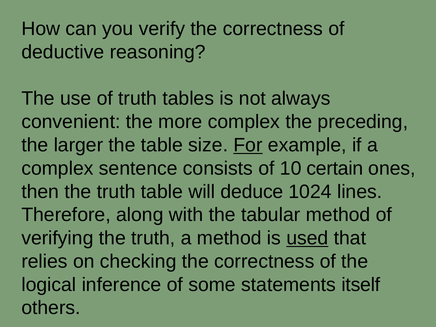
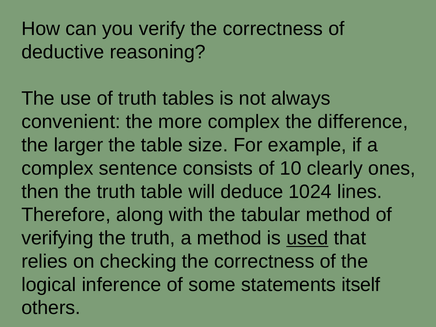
preceding: preceding -> difference
For underline: present -> none
certain: certain -> clearly
